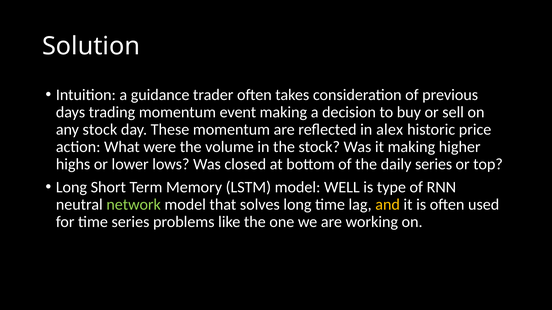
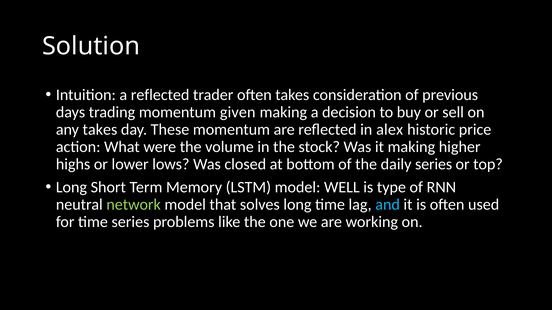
a guidance: guidance -> reflected
event: event -> given
any stock: stock -> takes
and colour: yellow -> light blue
